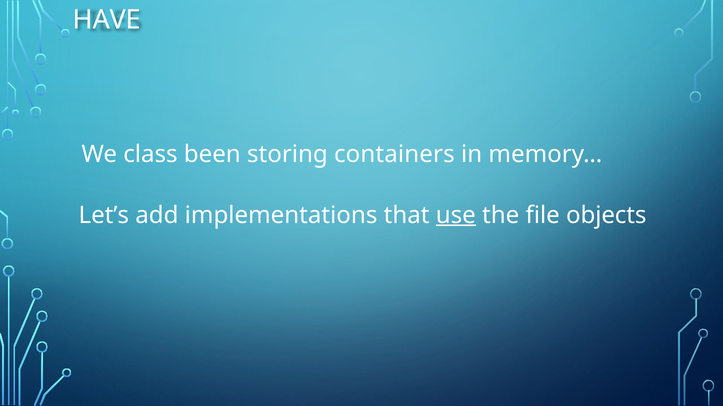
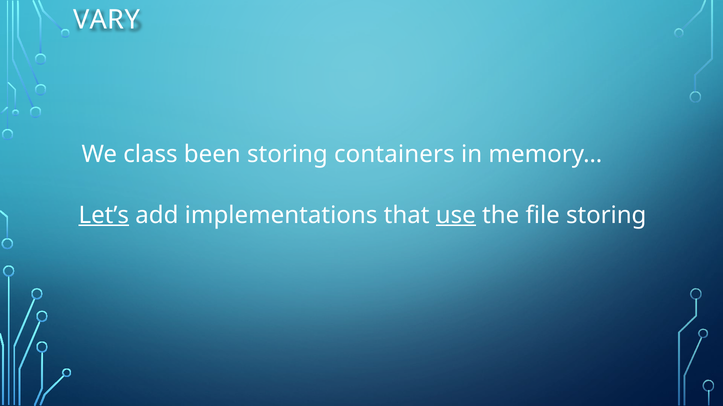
HAVE: HAVE -> VARY
Let’s underline: none -> present
file objects: objects -> storing
